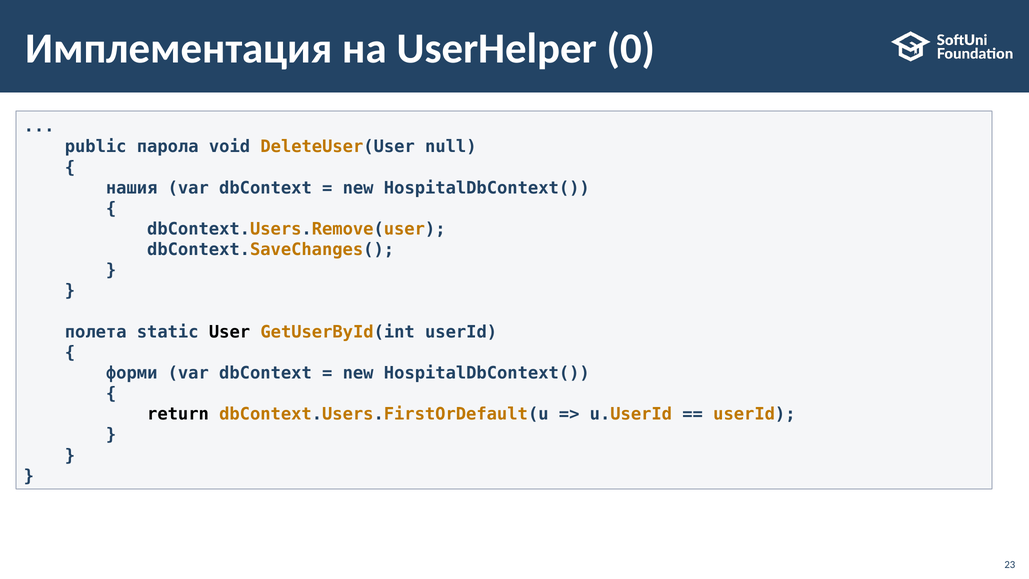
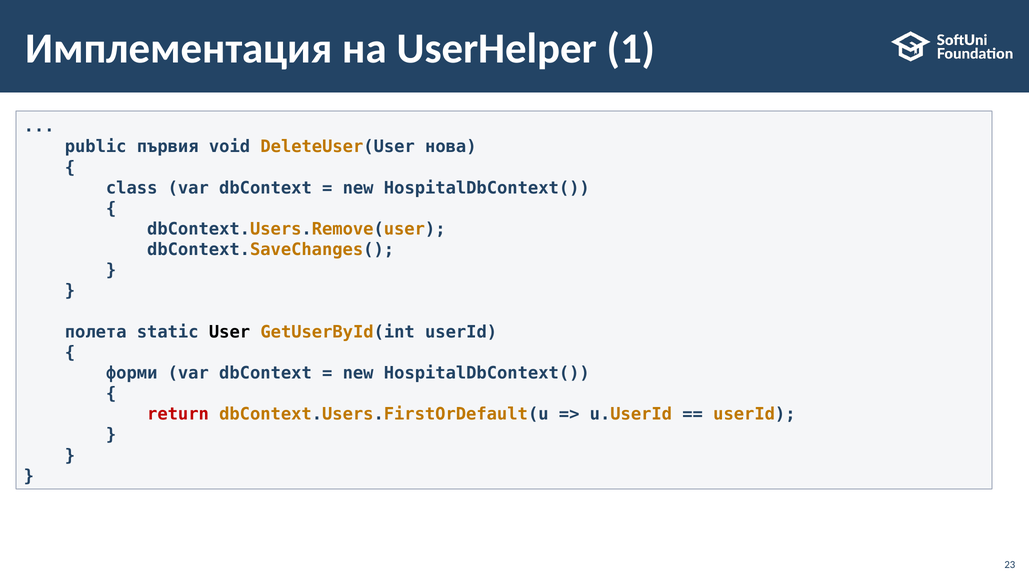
0: 0 -> 1
парола: парола -> първия
null: null -> нова
нашия: нашия -> class
return colour: black -> red
